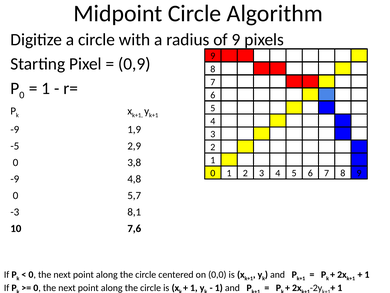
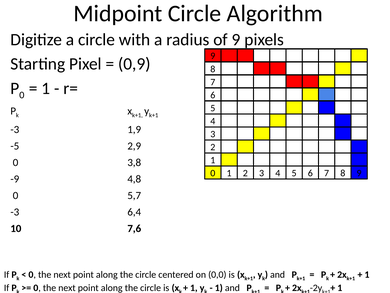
-9 at (15, 129): -9 -> -3
8,1: 8,1 -> 6,4
